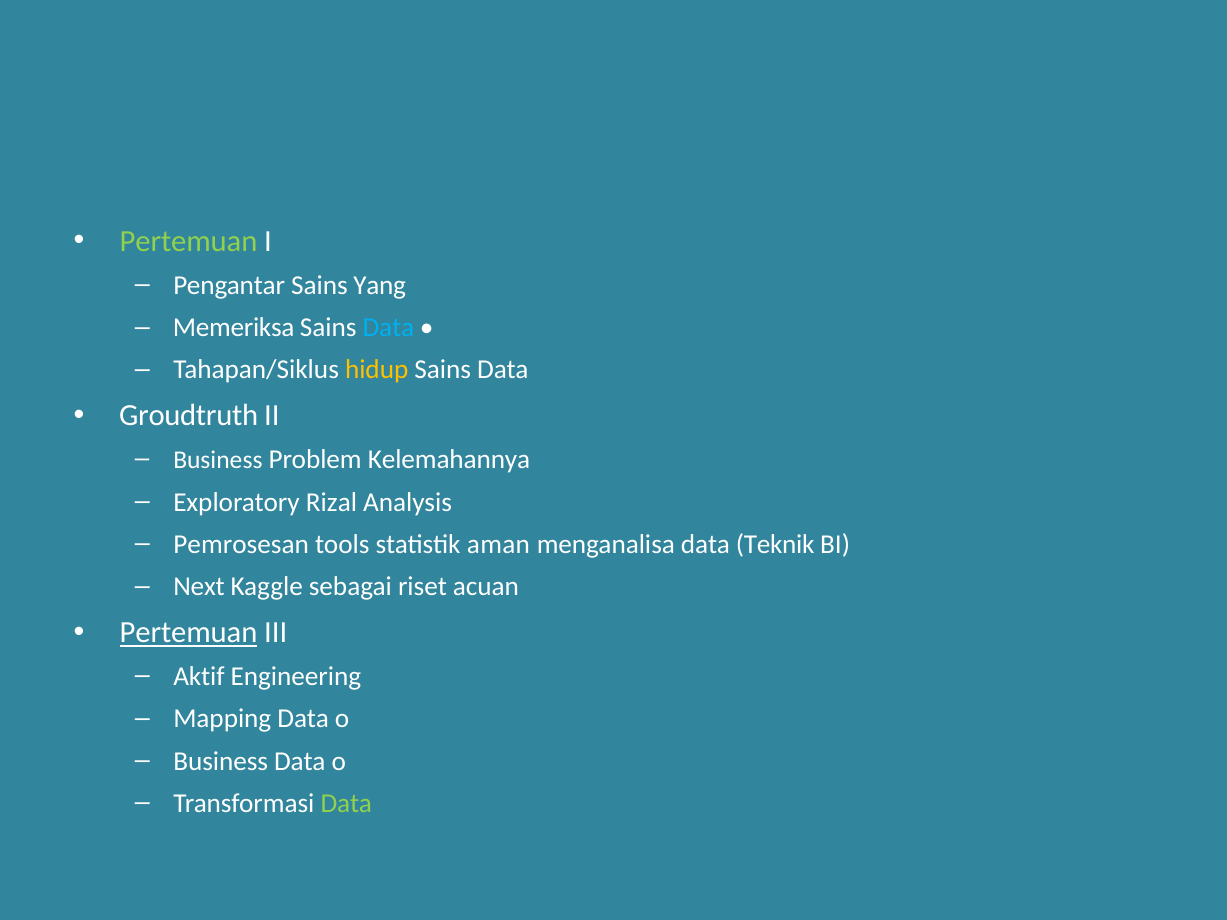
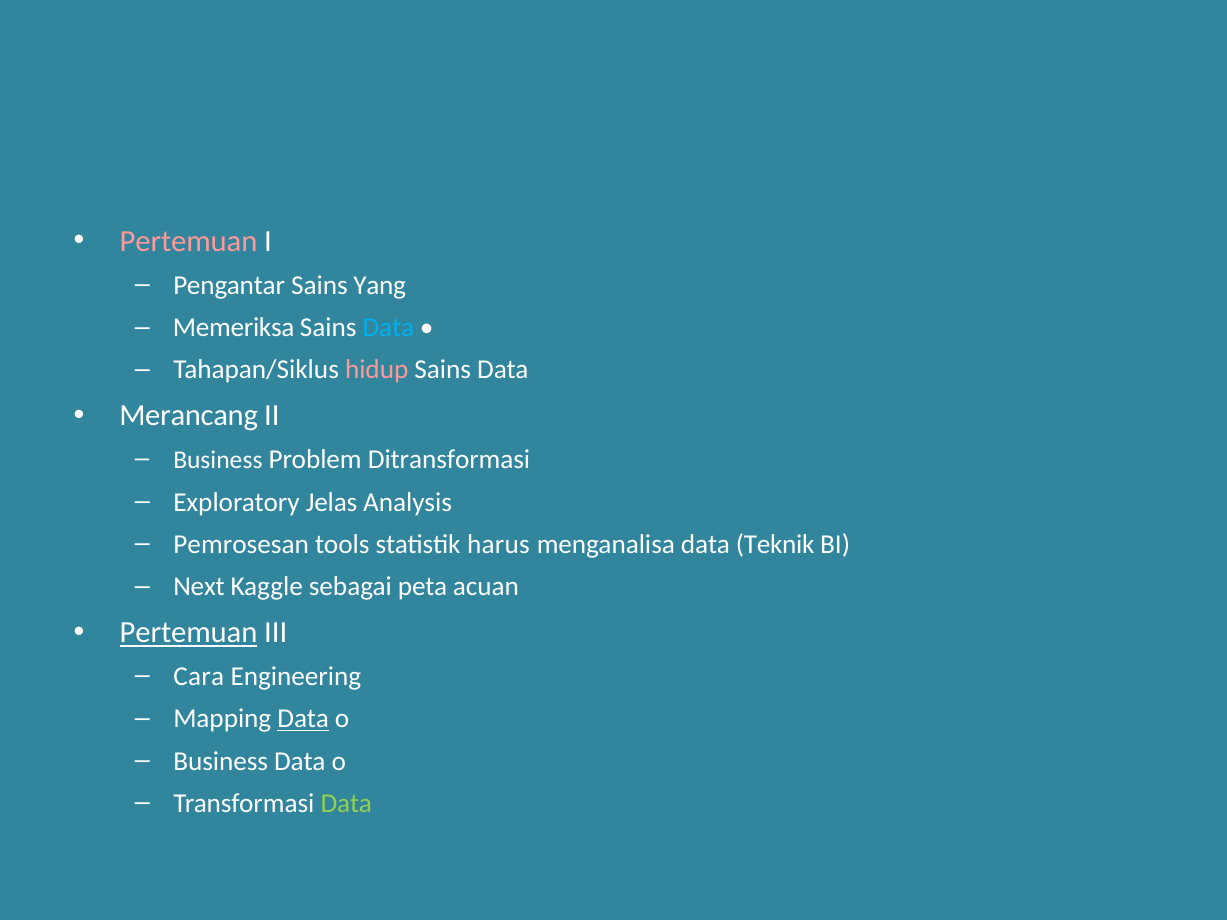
Pertemuan at (189, 241) colour: light green -> pink
hidup colour: yellow -> pink
Groudtruth: Groudtruth -> Merancang
Kelemahannya: Kelemahannya -> Ditransformasi
Rizal: Rizal -> Jelas
aman: aman -> harus
riset: riset -> peta
Aktif: Aktif -> Cara
Data at (303, 719) underline: none -> present
